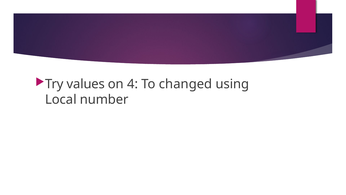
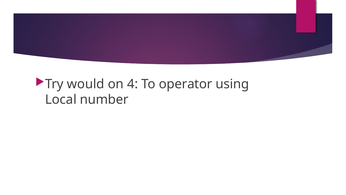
values: values -> would
changed: changed -> operator
